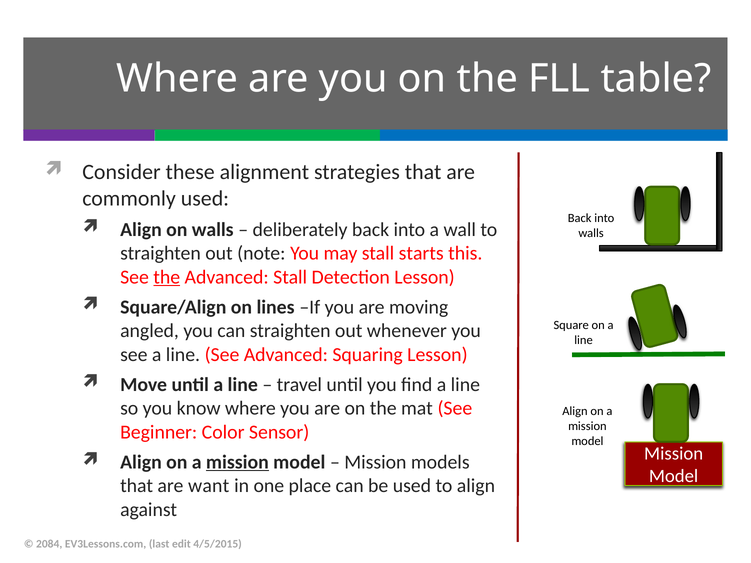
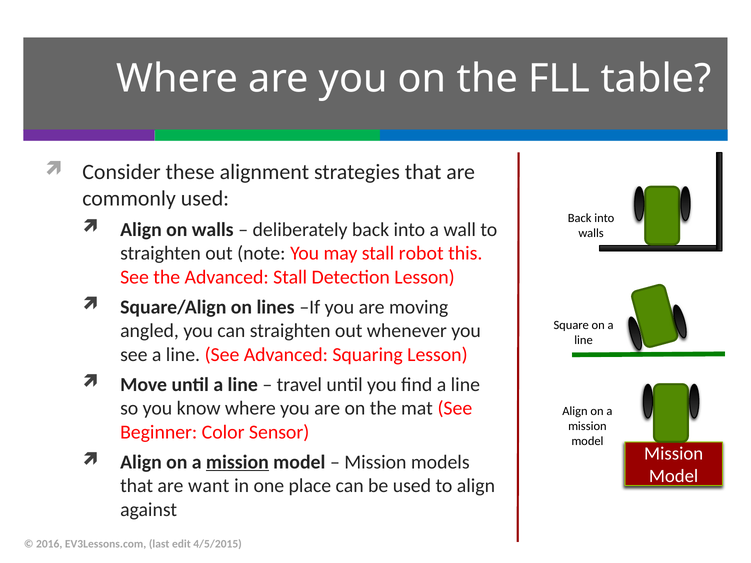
starts: starts -> robot
the at (167, 277) underline: present -> none
2084: 2084 -> 2016
